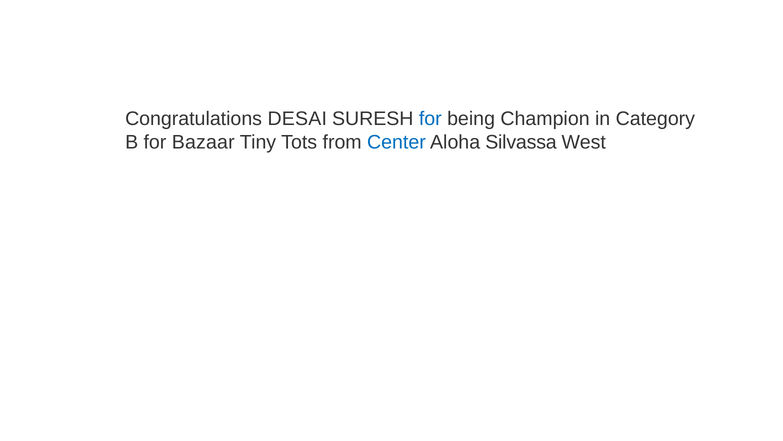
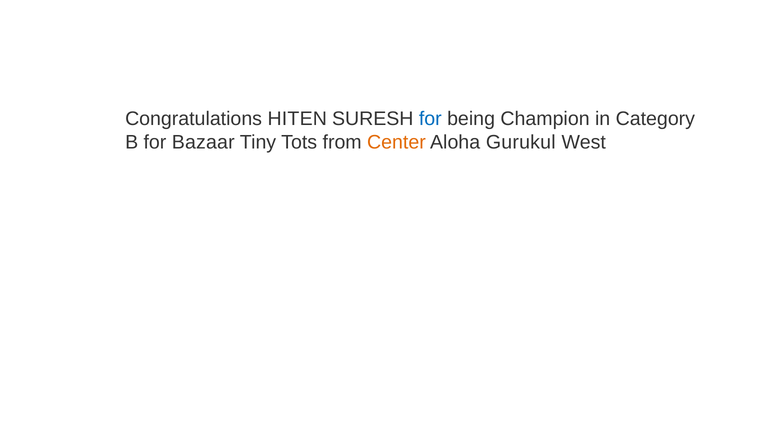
DESAI: DESAI -> HITEN
Center colour: blue -> orange
Silvassa: Silvassa -> Gurukul
